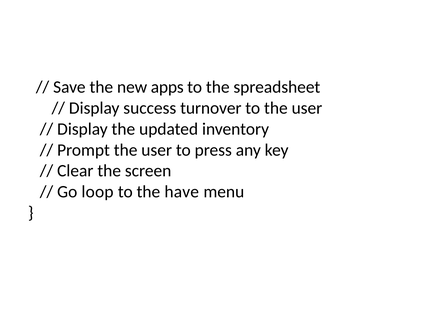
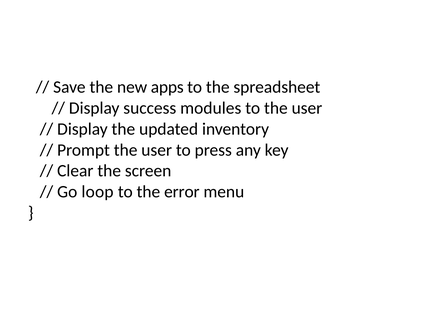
turnover: turnover -> modules
have: have -> error
